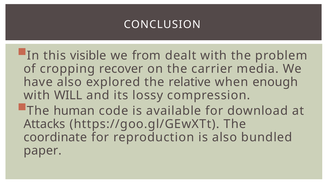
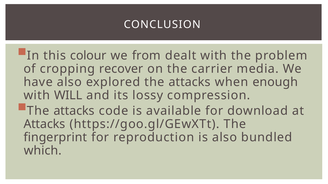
visible: visible -> colour
explored the relative: relative -> attacks
human at (74, 111): human -> attacks
coordinate: coordinate -> fingerprint
paper: paper -> which
